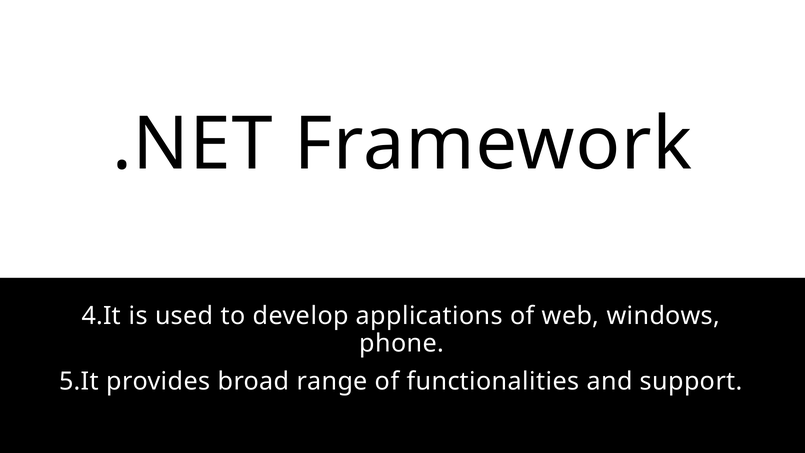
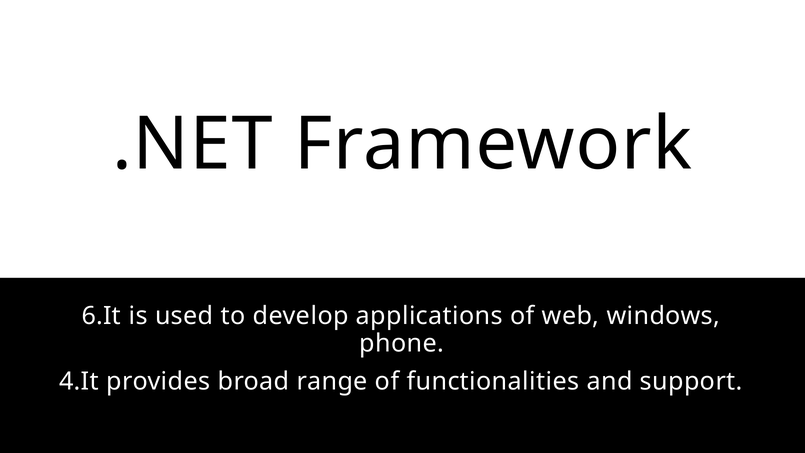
4.It: 4.It -> 6.It
5.It: 5.It -> 4.It
